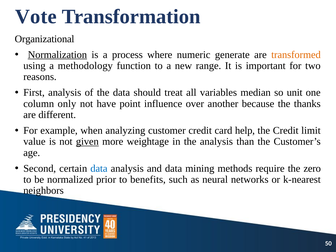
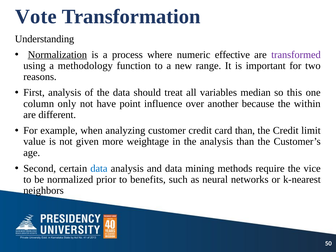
Organizational: Organizational -> Understanding
generate: generate -> effective
transformed colour: orange -> purple
unit: unit -> this
thanks: thanks -> within
card help: help -> than
given underline: present -> none
zero: zero -> vice
